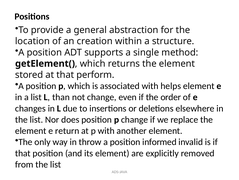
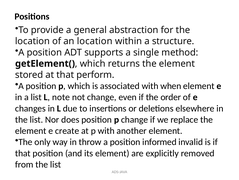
an creation: creation -> location
helps: helps -> when
than: than -> note
return: return -> create
